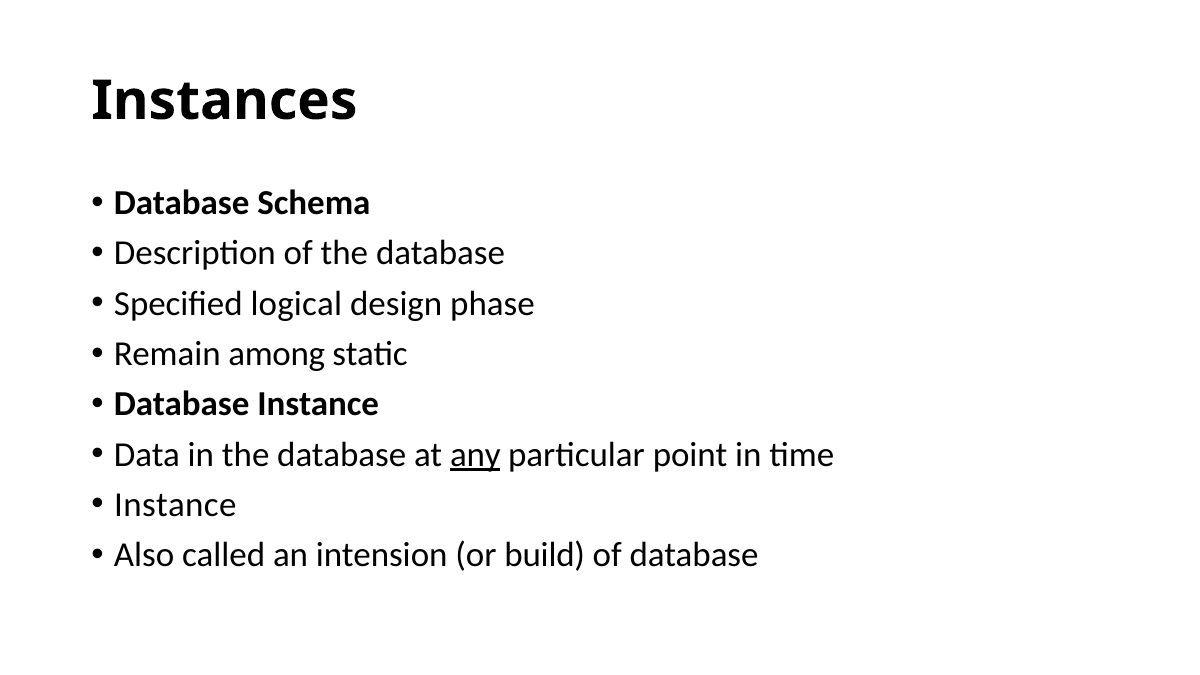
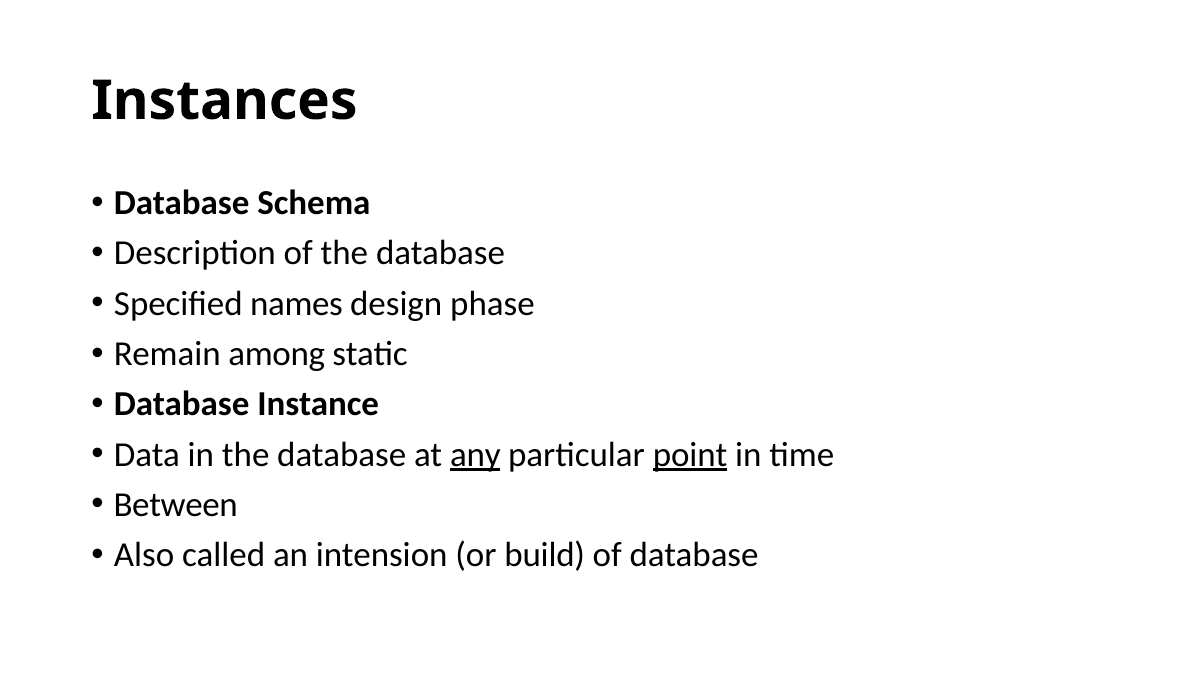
logical: logical -> names
point underline: none -> present
Instance at (175, 505): Instance -> Between
